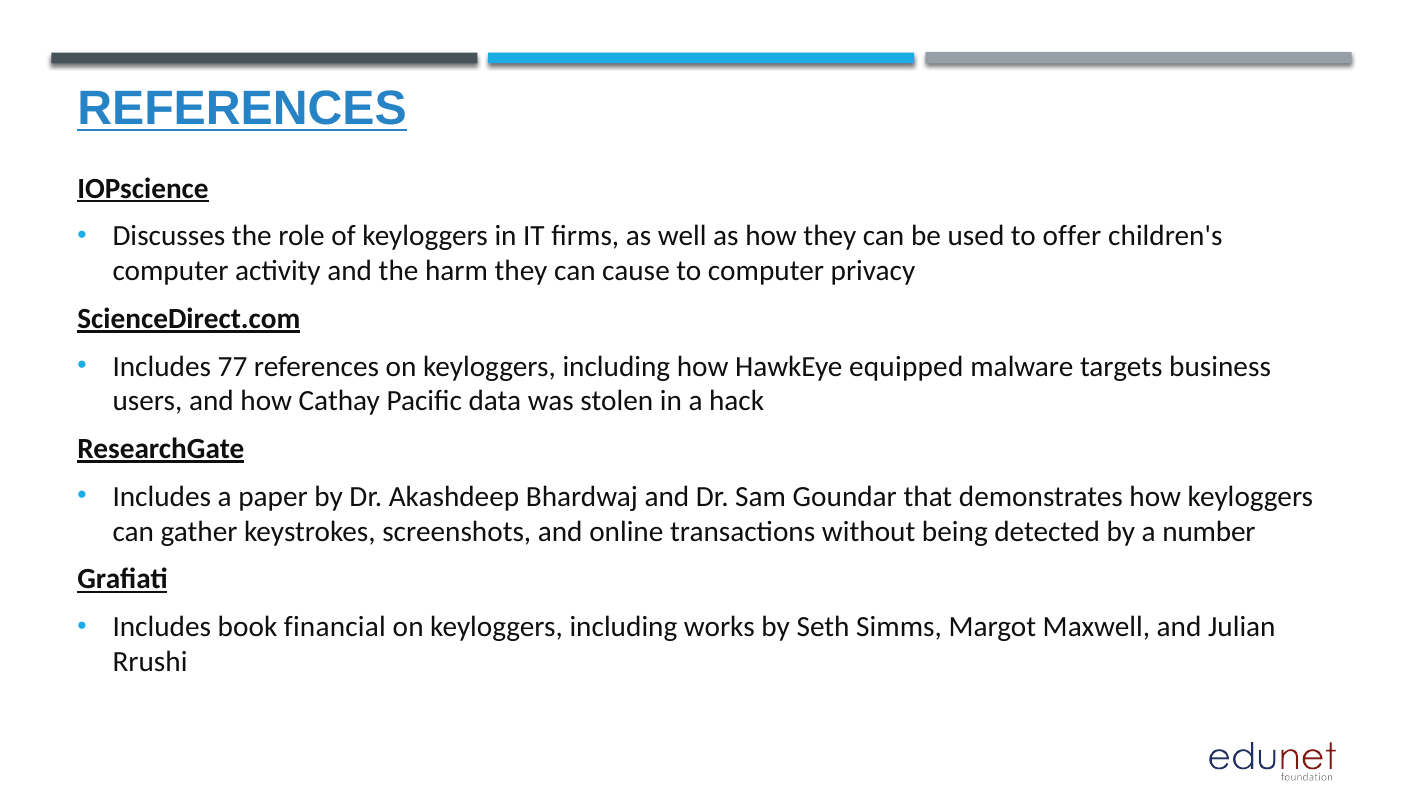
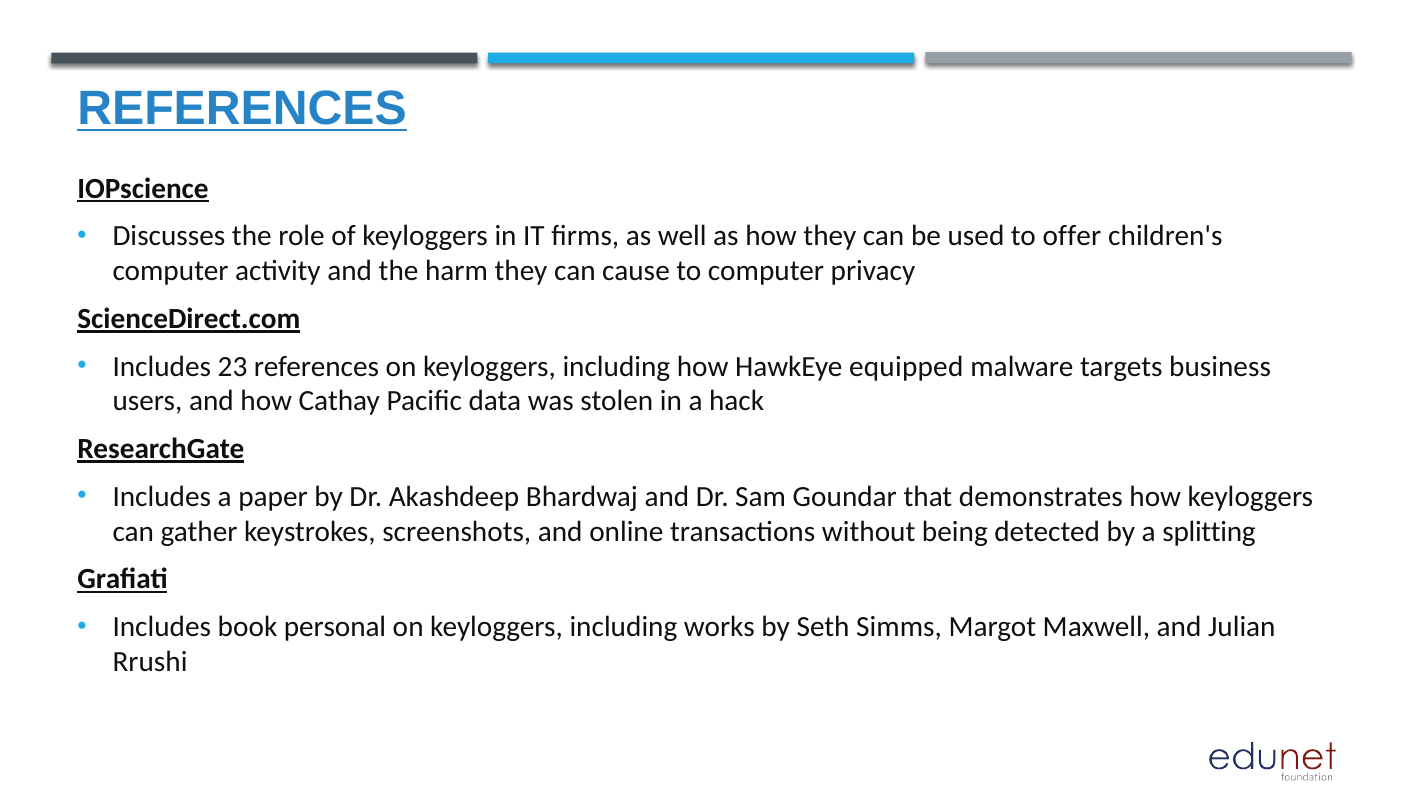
77: 77 -> 23
number: number -> splitting
financial: financial -> personal
